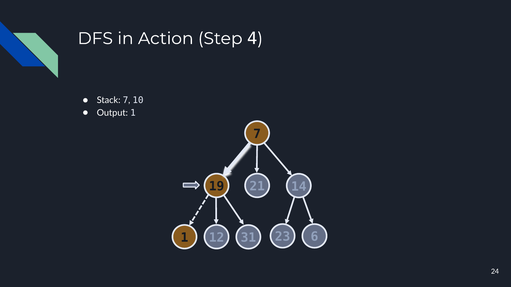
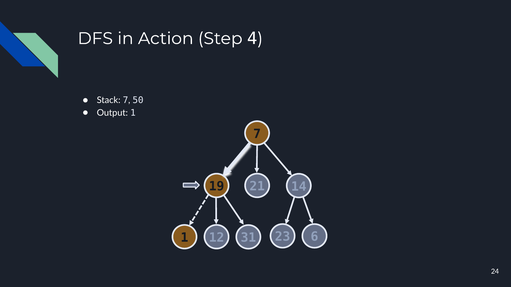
10: 10 -> 50
